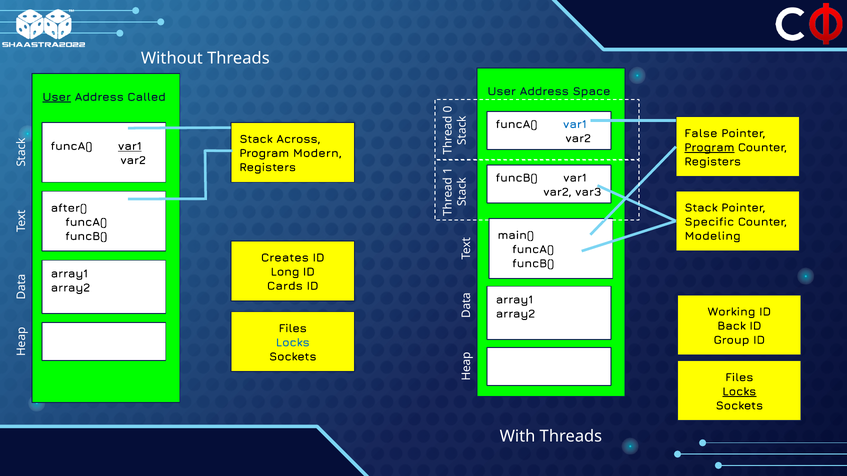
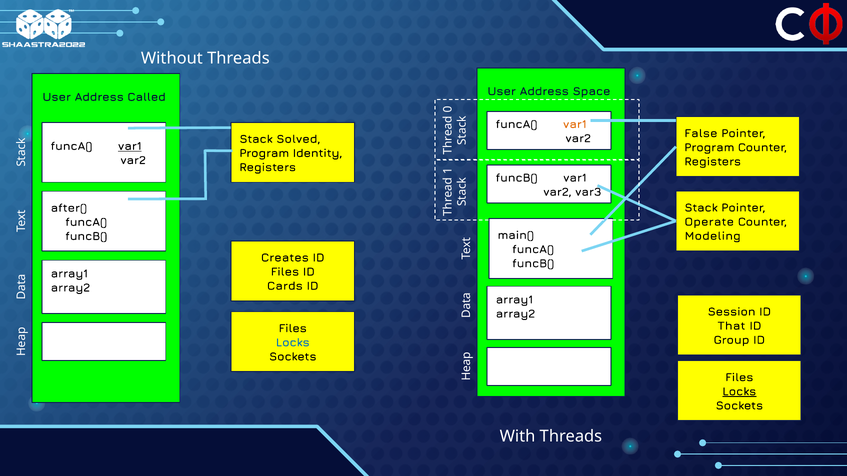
User at (57, 97) underline: present -> none
var1 at (575, 124) colour: blue -> orange
Across: Across -> Solved
Program at (709, 148) underline: present -> none
Modern: Modern -> Identity
Specific: Specific -> Operate
Long at (285, 272): Long -> Files
Working: Working -> Session
Back: Back -> That
